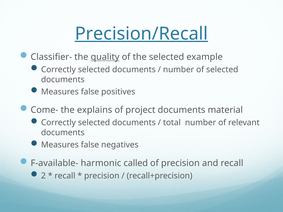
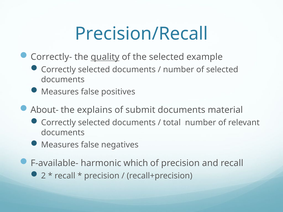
Precision/Recall underline: present -> none
Classifier-: Classifier- -> Correctly-
Come-: Come- -> About-
project: project -> submit
called: called -> which
